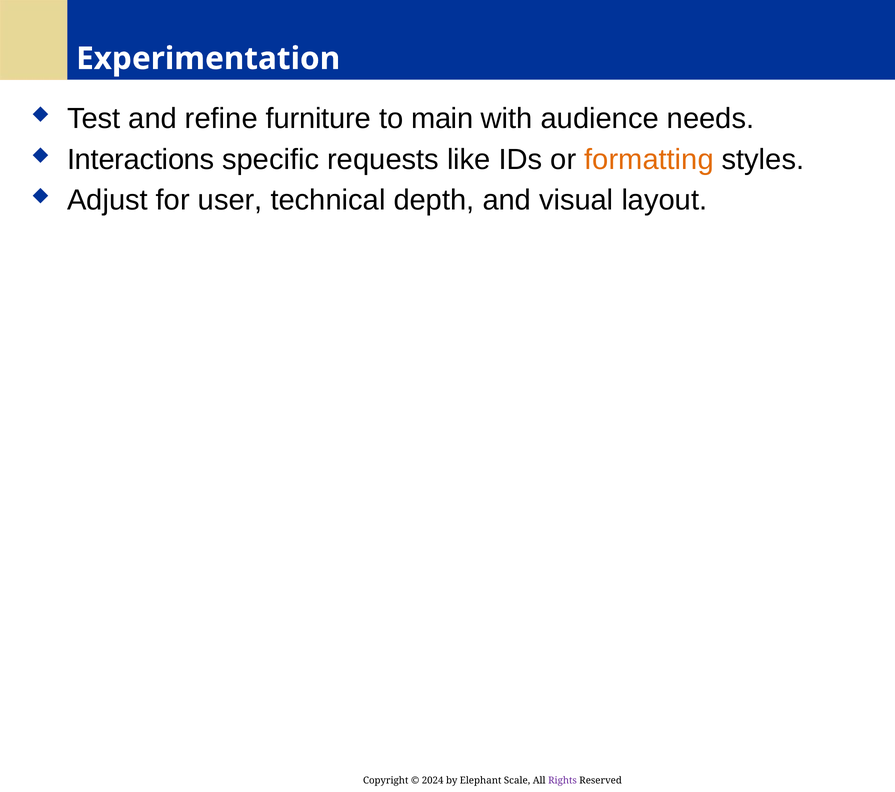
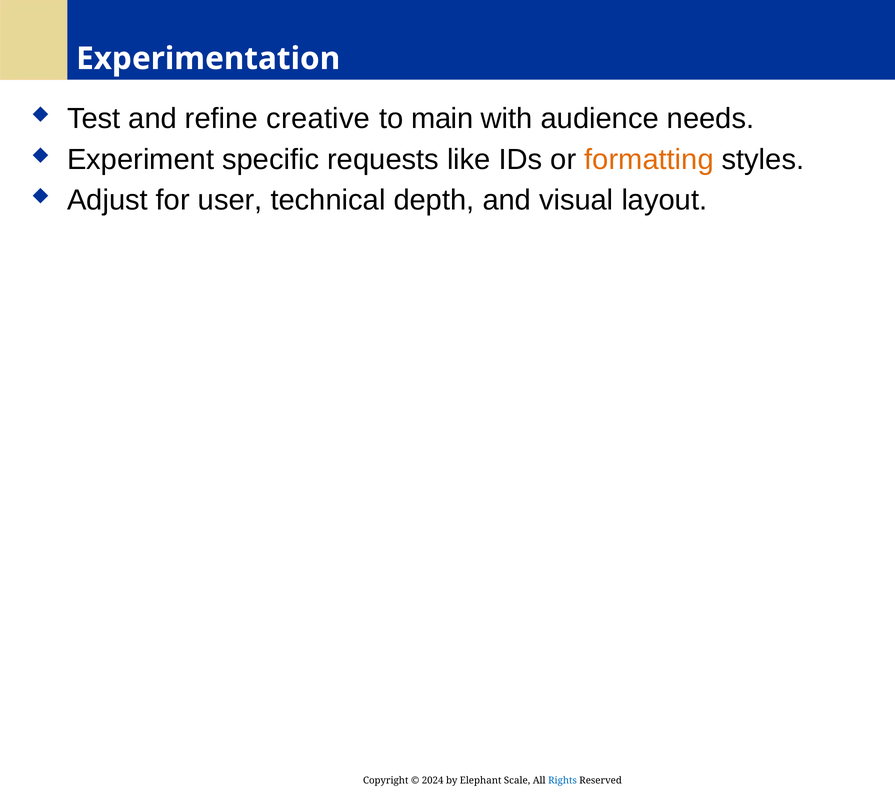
furniture: furniture -> creative
Interactions: Interactions -> Experiment
Rights colour: purple -> blue
